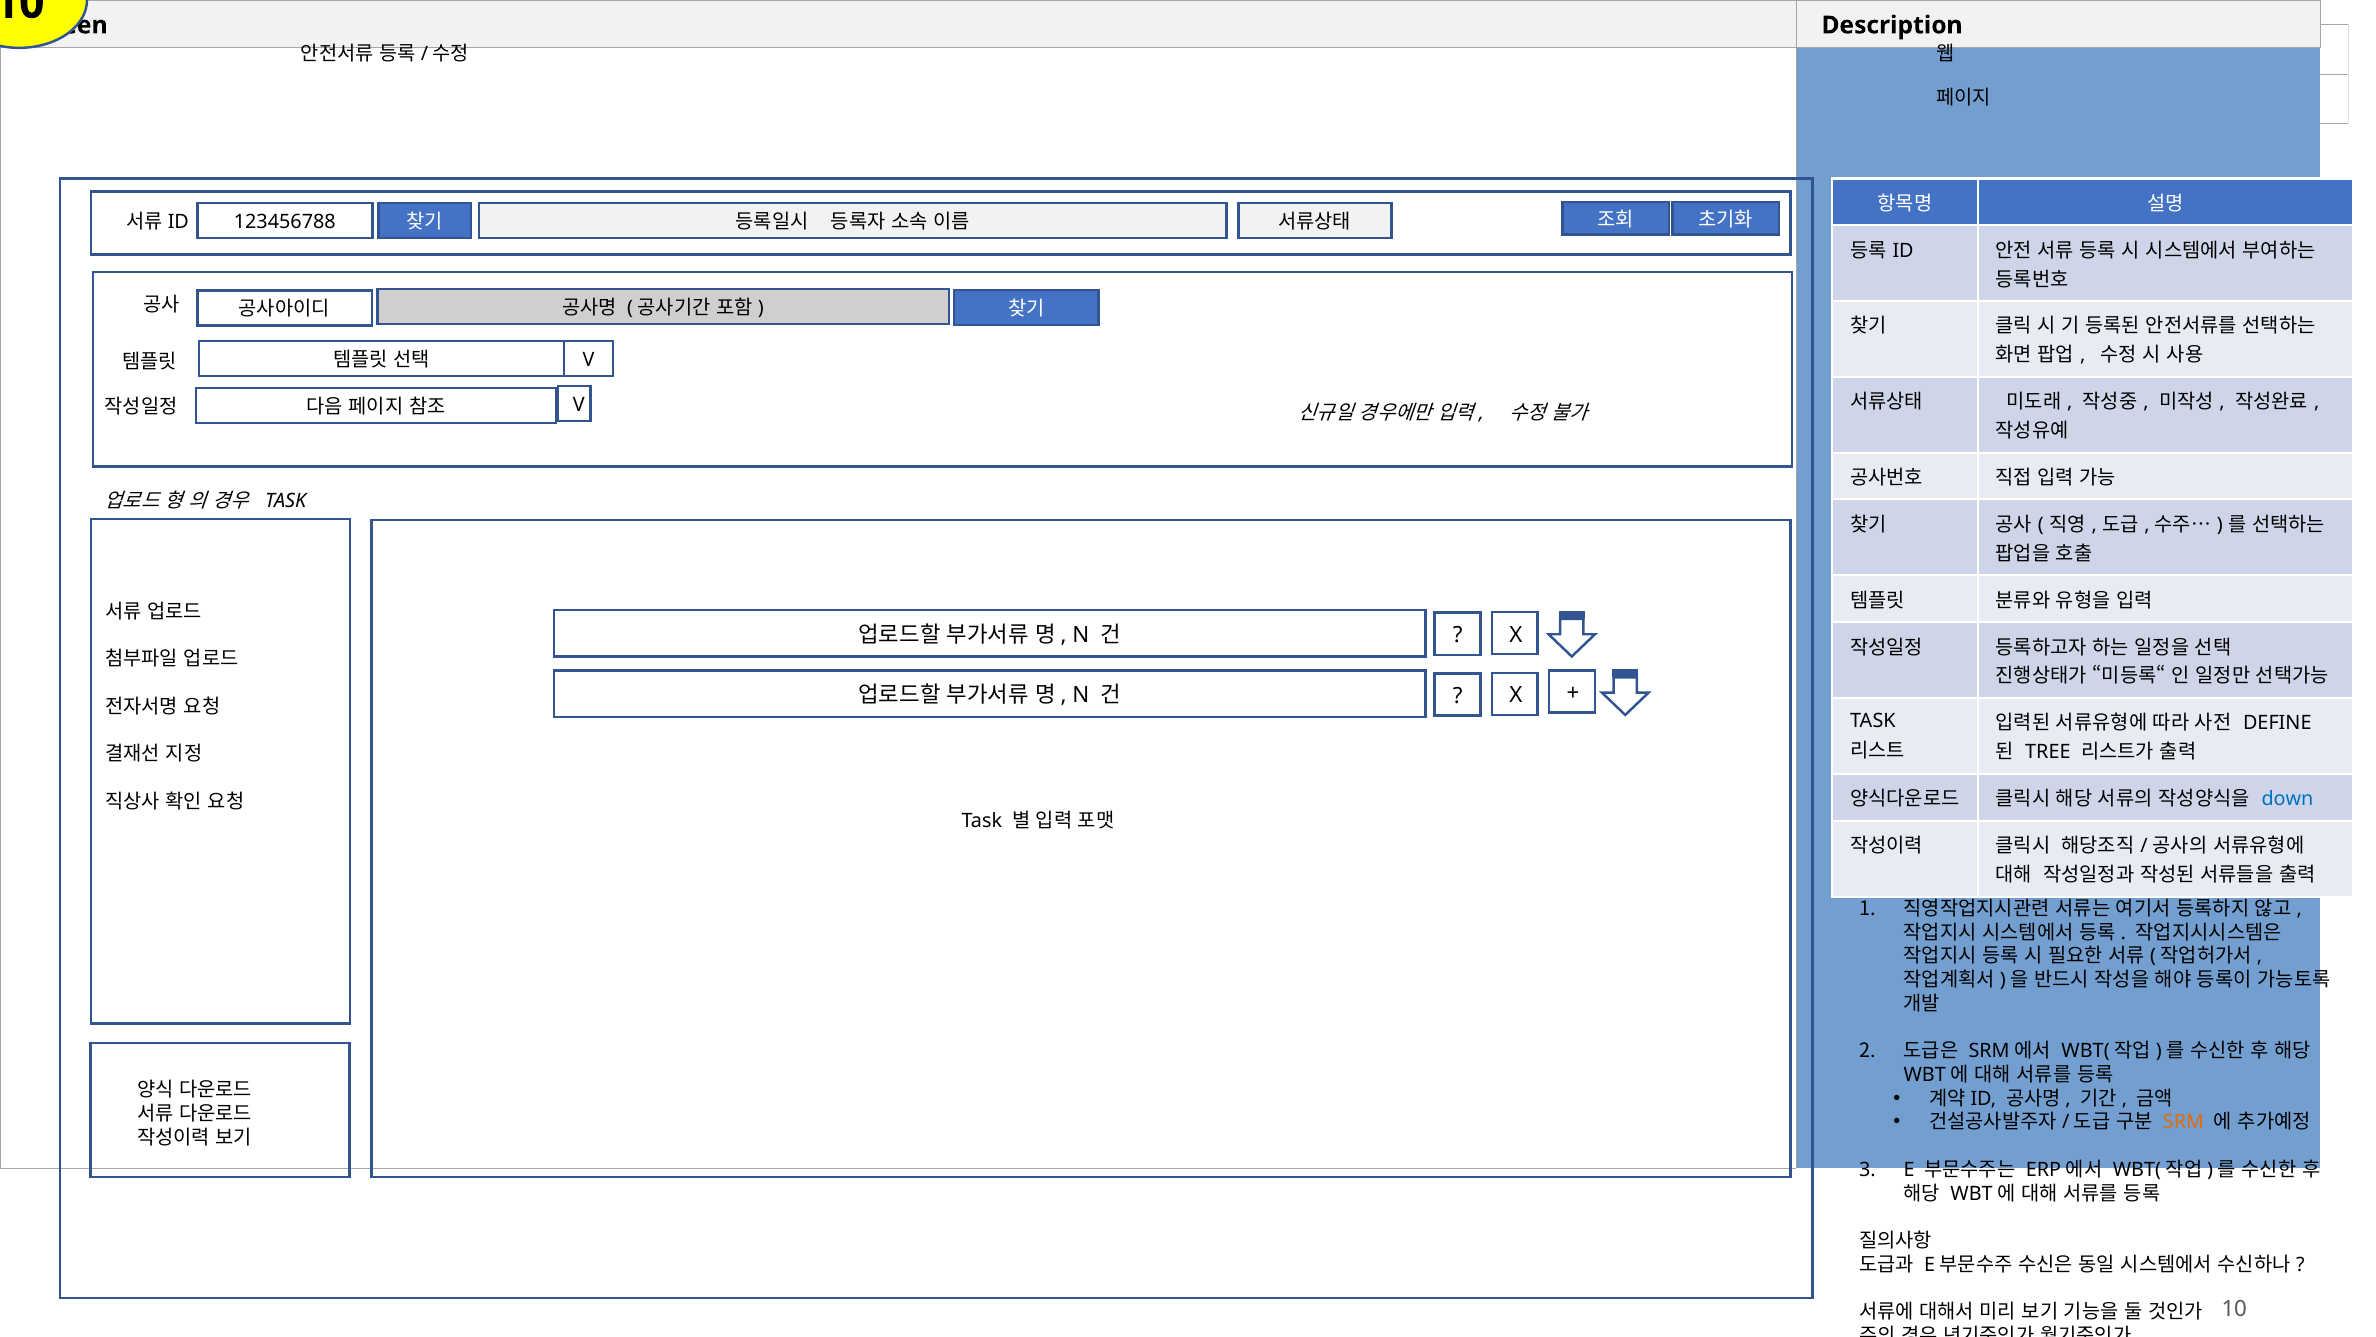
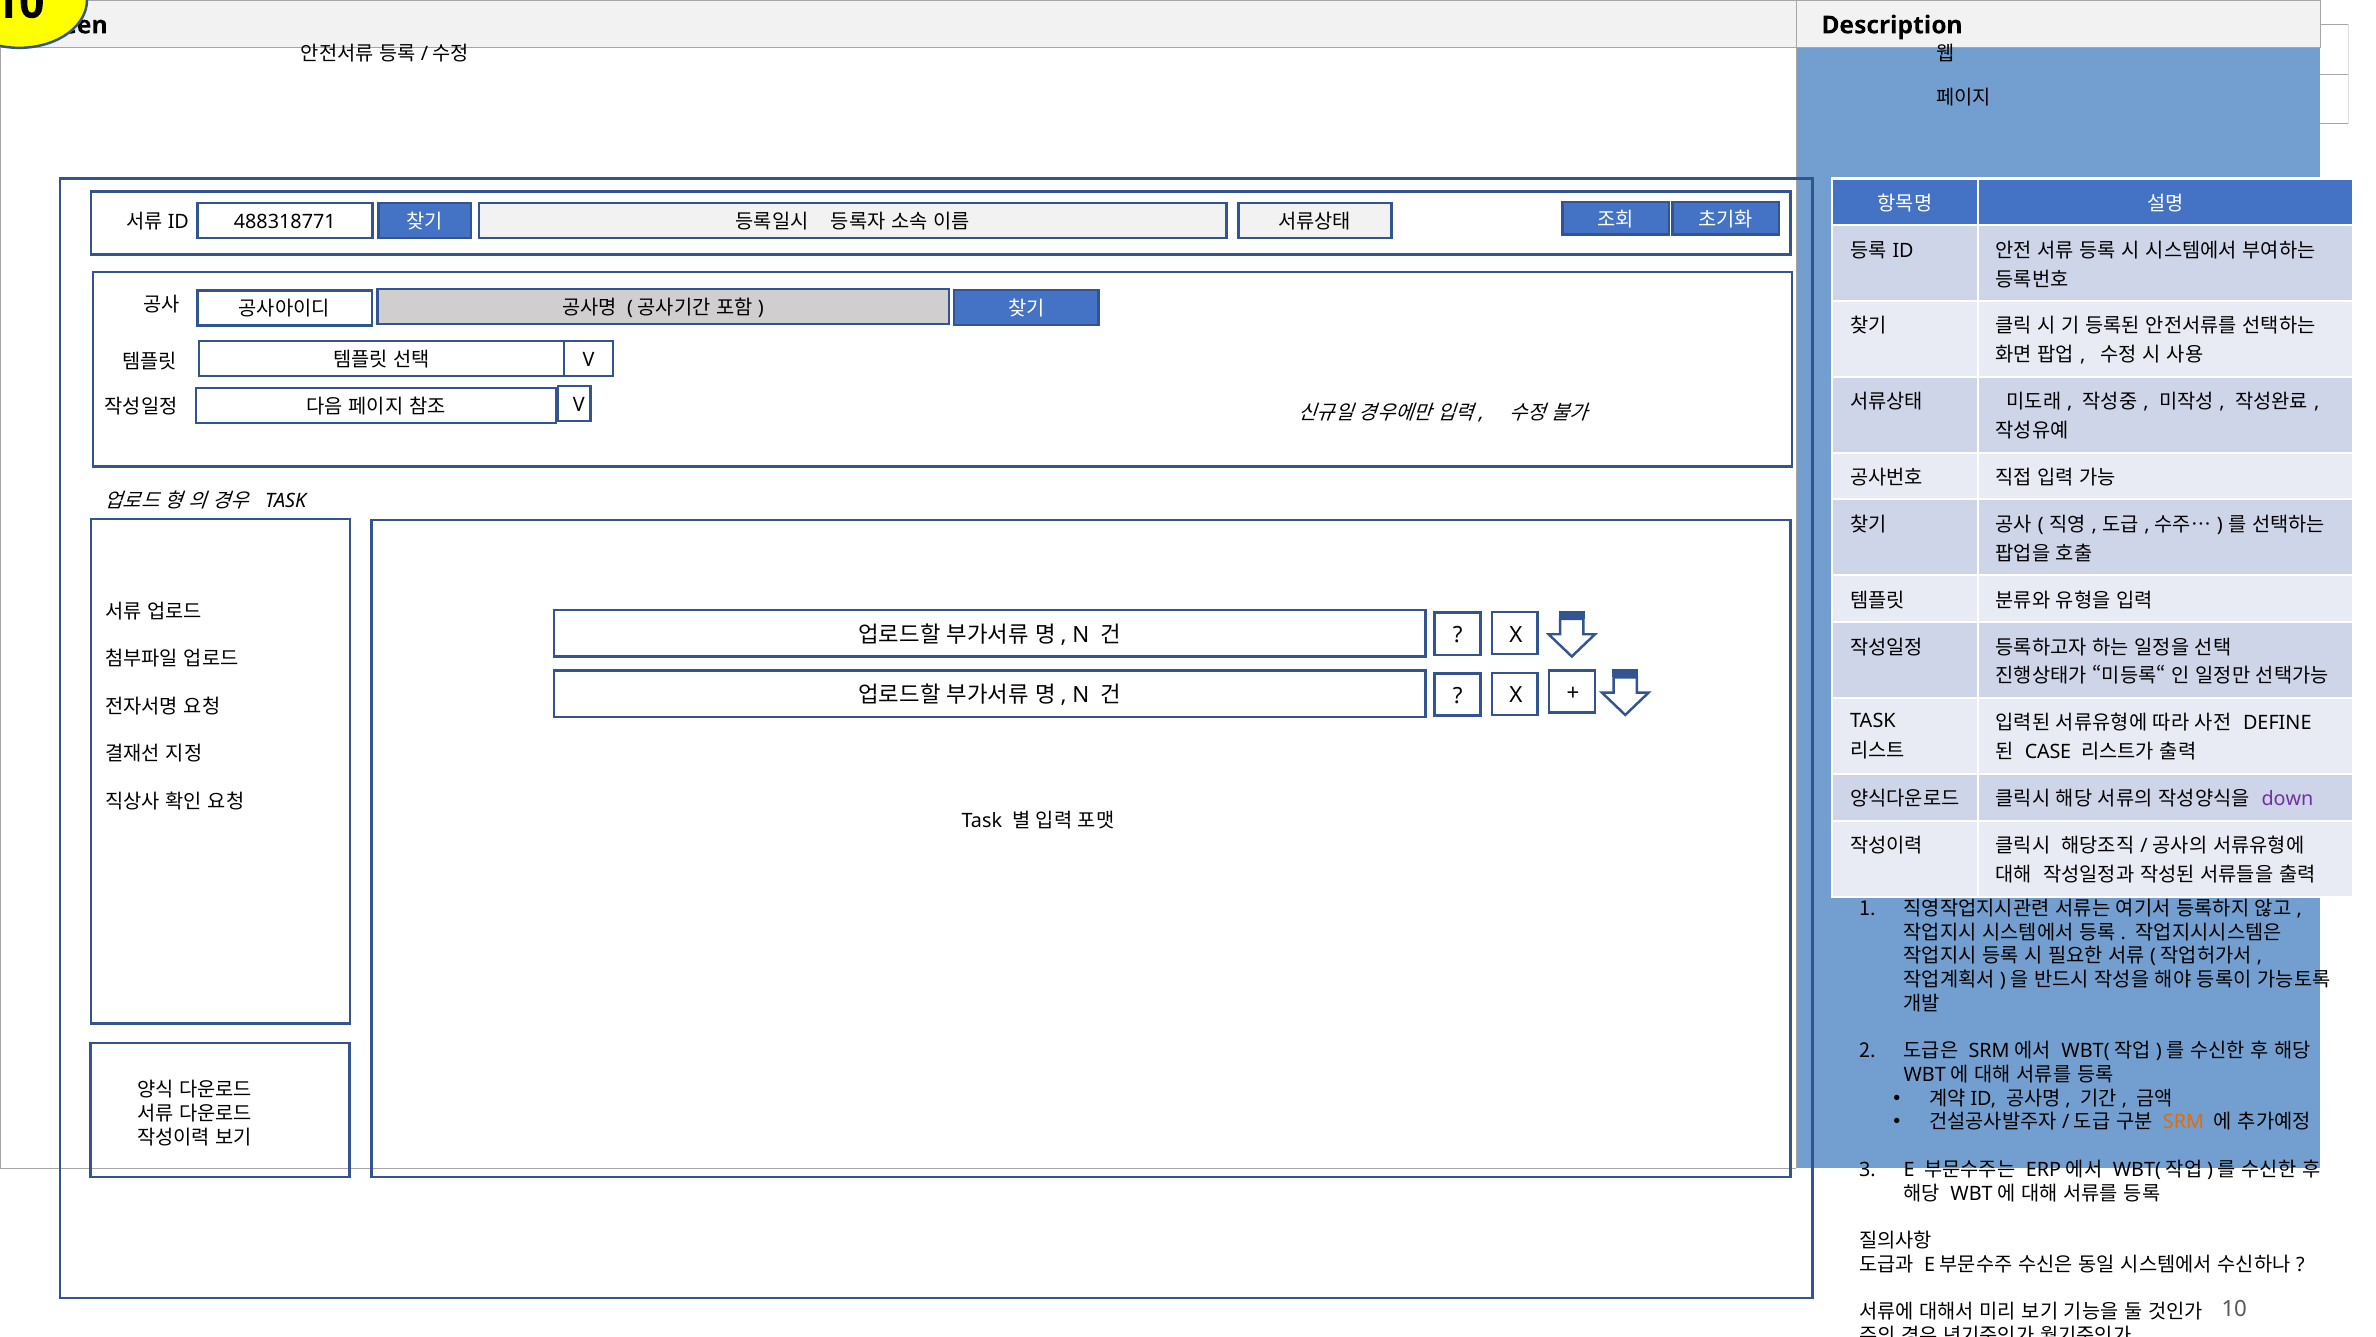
123456788: 123456788 -> 488318771
TREE: TREE -> CASE
down colour: blue -> purple
